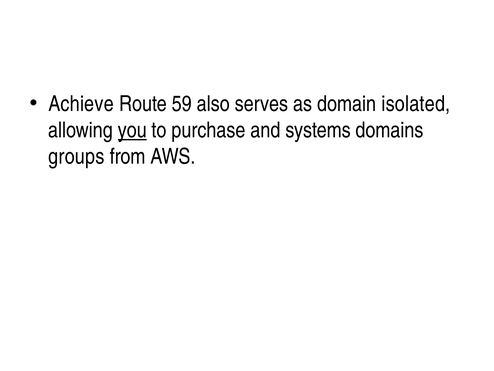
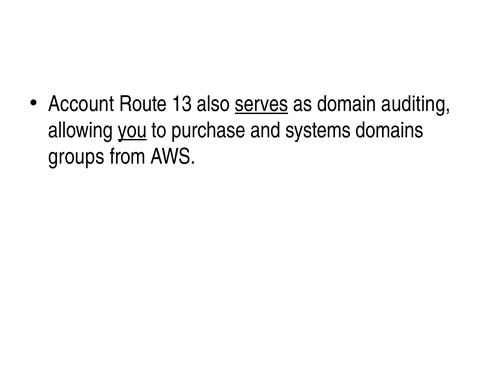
Achieve: Achieve -> Account
59: 59 -> 13
serves underline: none -> present
isolated: isolated -> auditing
